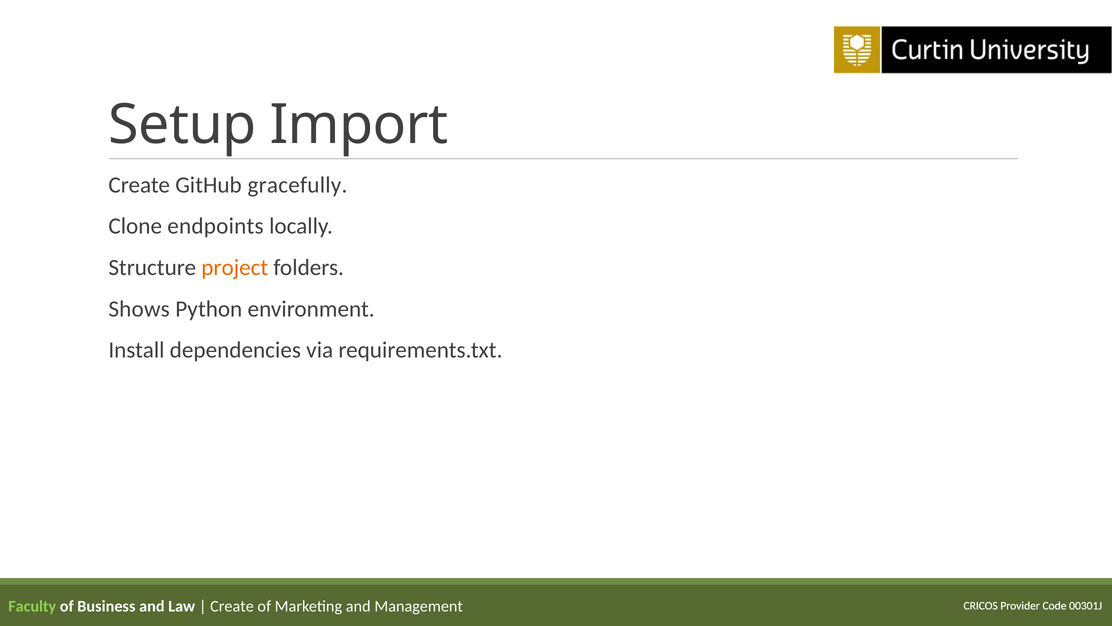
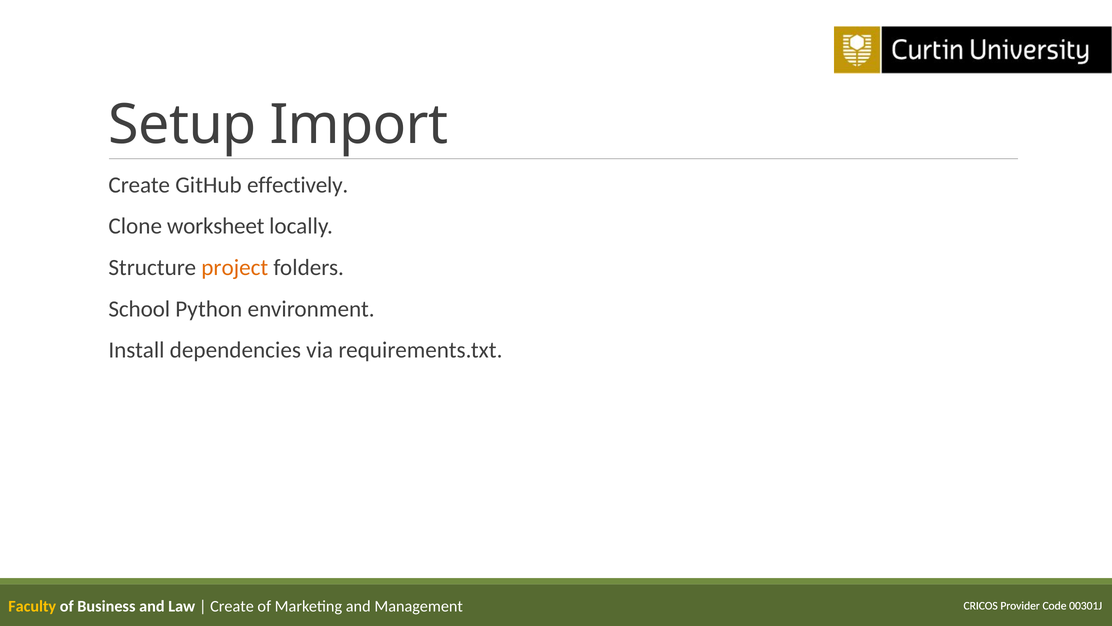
gracefully: gracefully -> effectively
endpoints: endpoints -> worksheet
Shows: Shows -> School
Faculty colour: light green -> yellow
